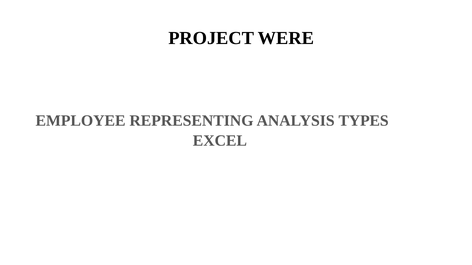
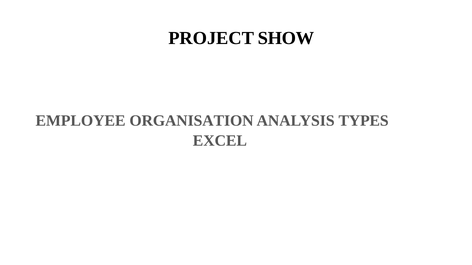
WERE: WERE -> SHOW
REPRESENTING: REPRESENTING -> ORGANISATION
